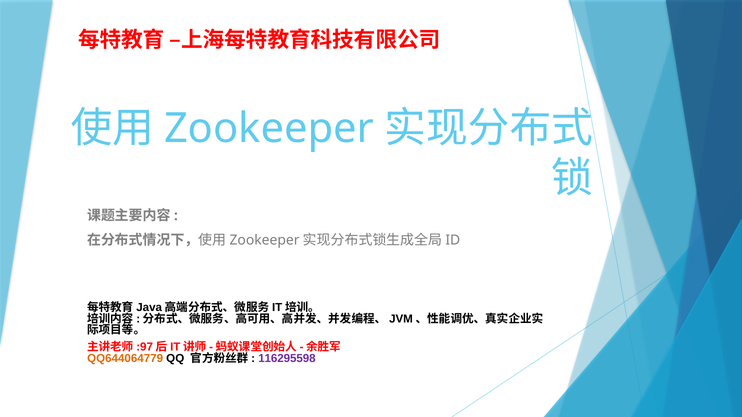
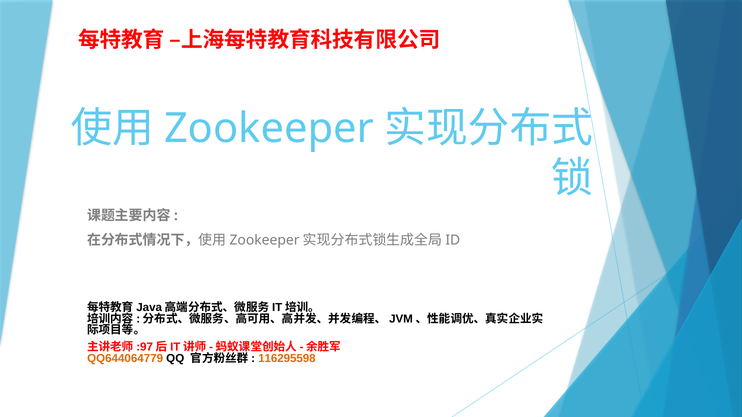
116295598 colour: purple -> orange
